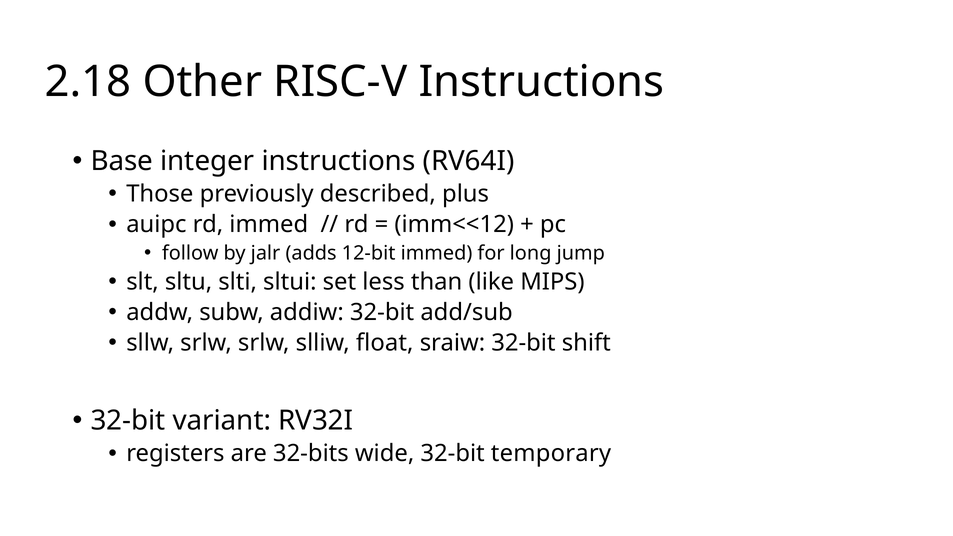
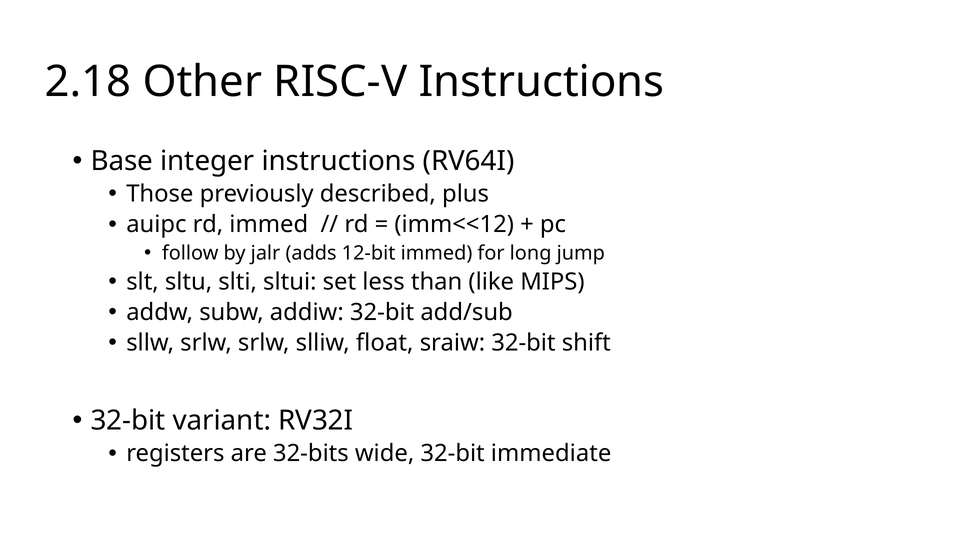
temporary: temporary -> immediate
